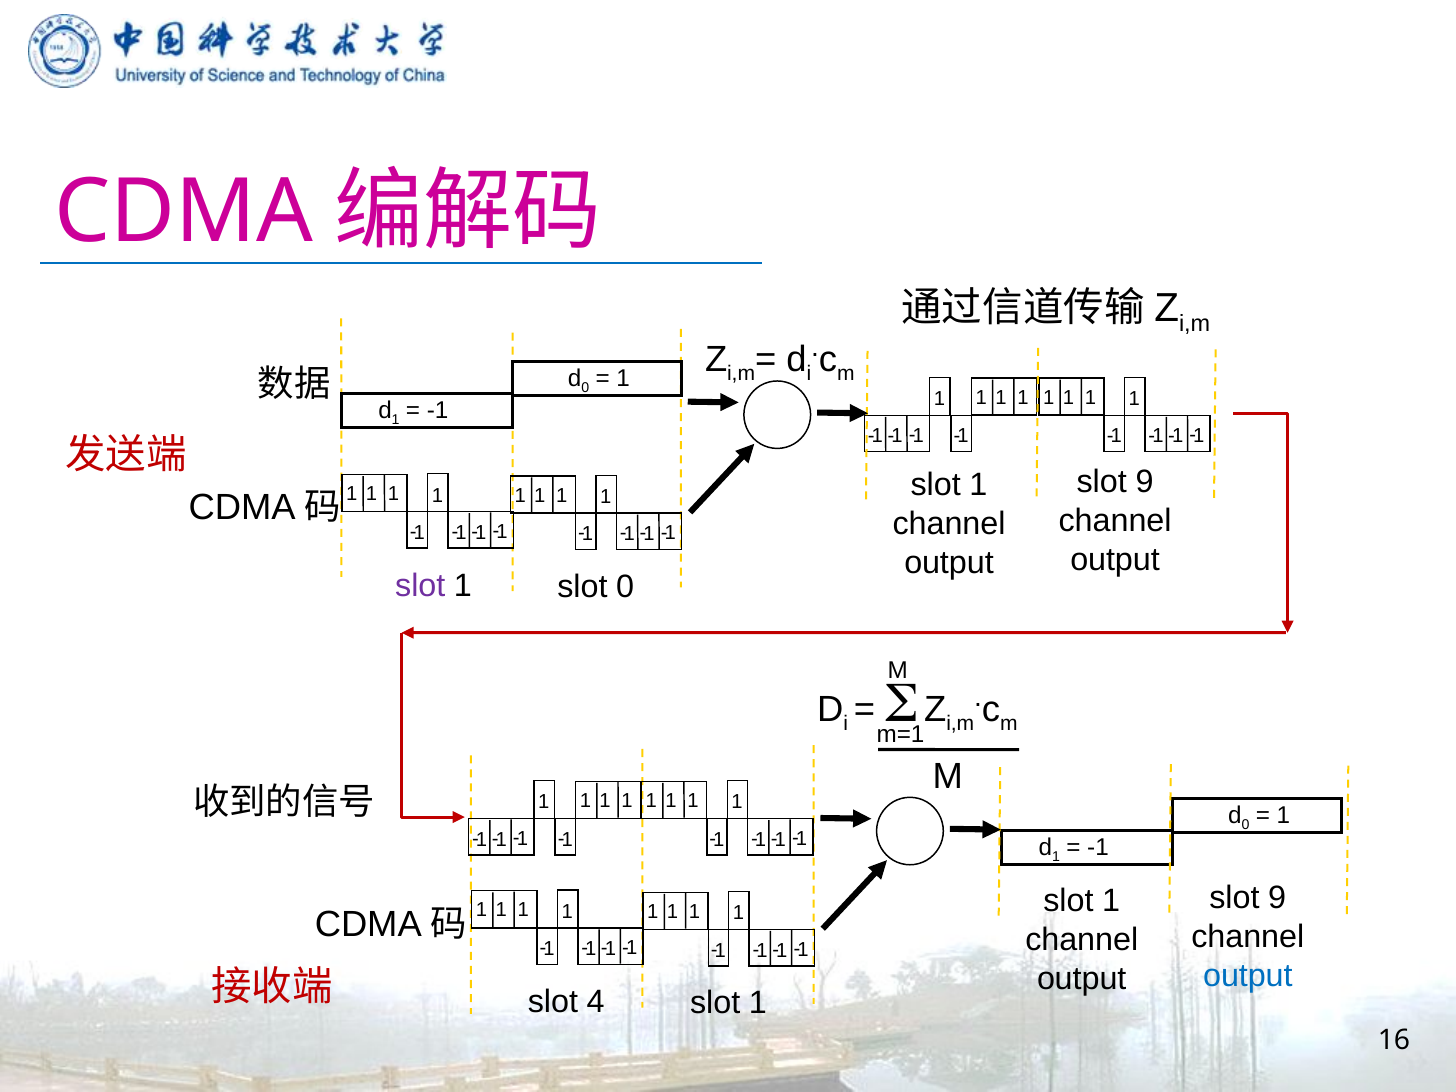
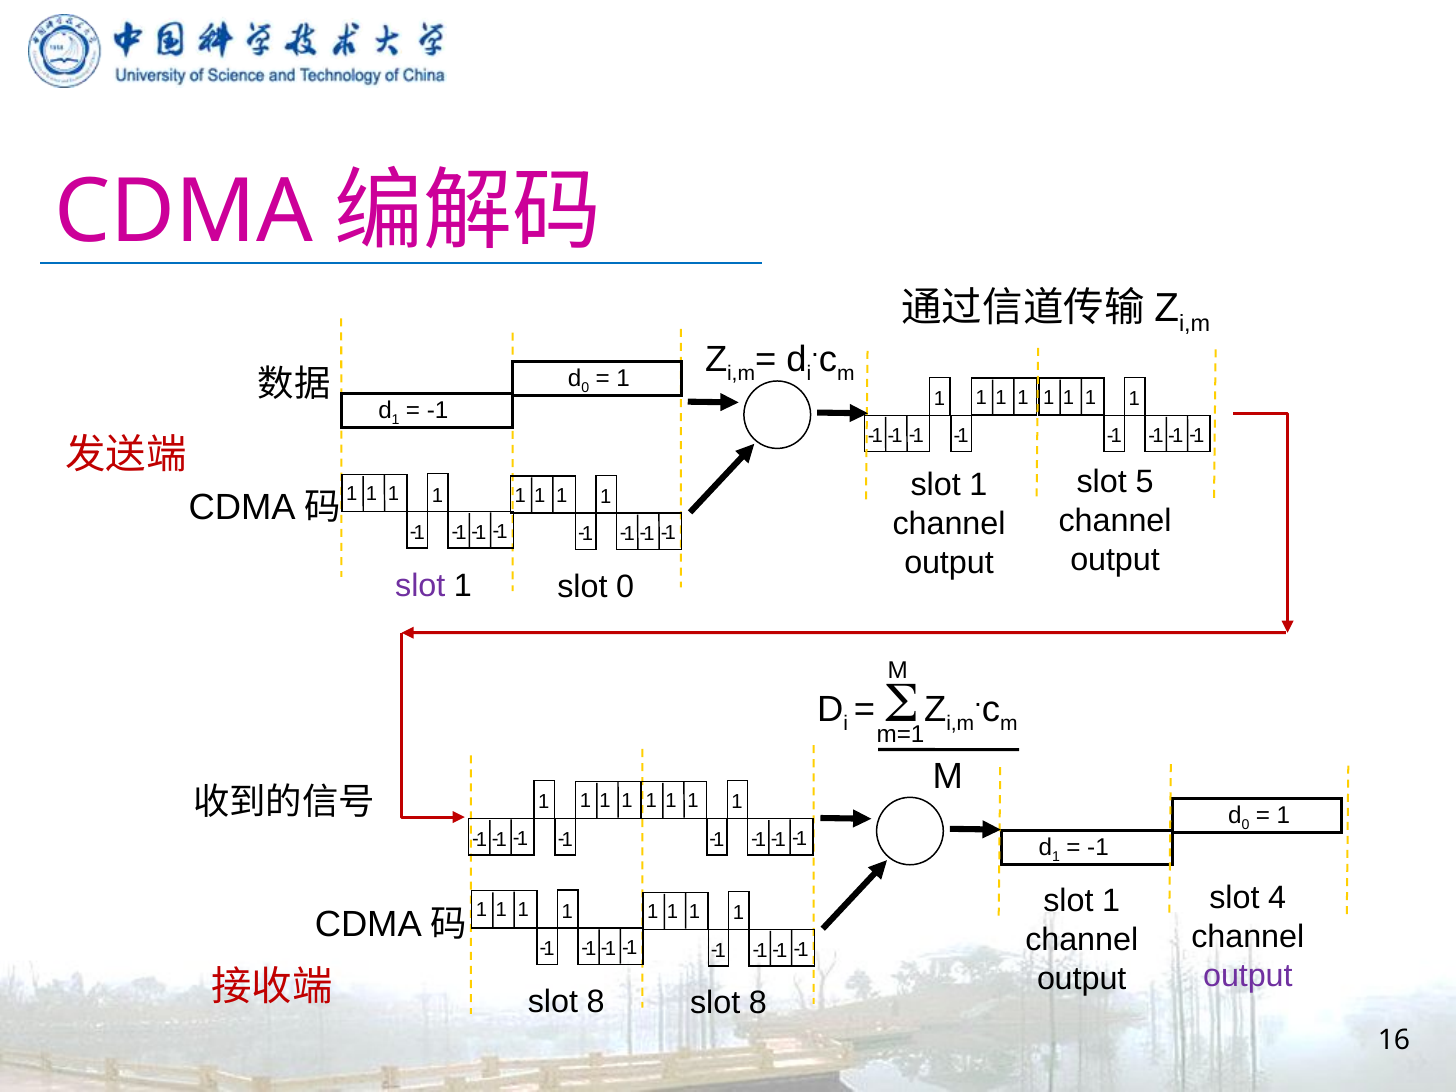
9 at (1145, 482): 9 -> 5
9 at (1277, 898): 9 -> 4
output at (1248, 976) colour: blue -> purple
4 at (596, 1002): 4 -> 8
1 at (758, 1003): 1 -> 8
